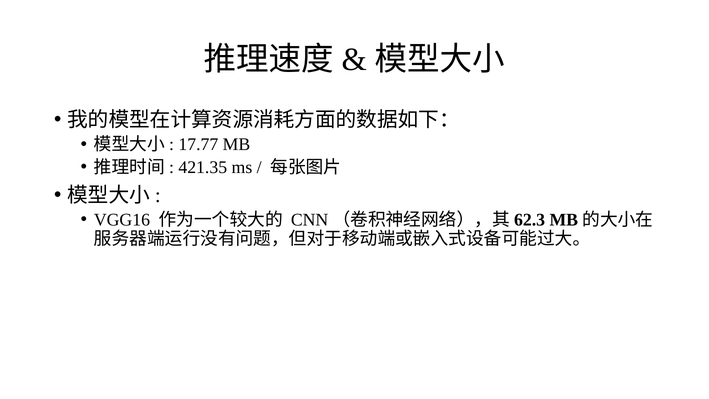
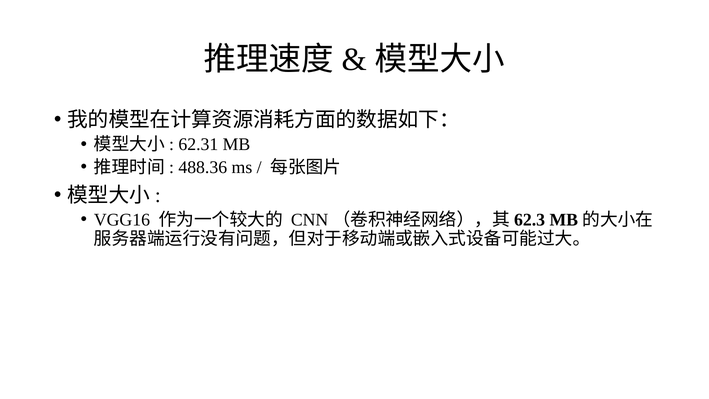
17.77: 17.77 -> 62.31
421.35: 421.35 -> 488.36
